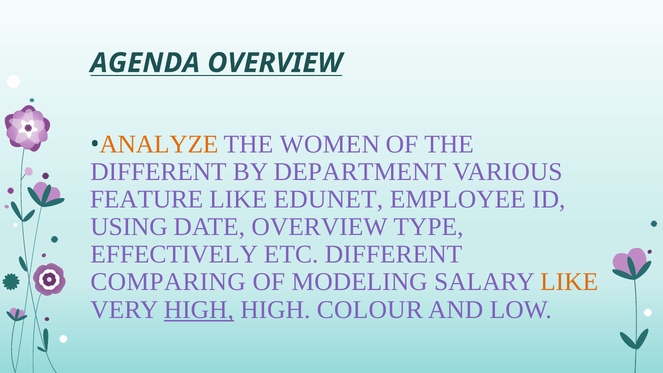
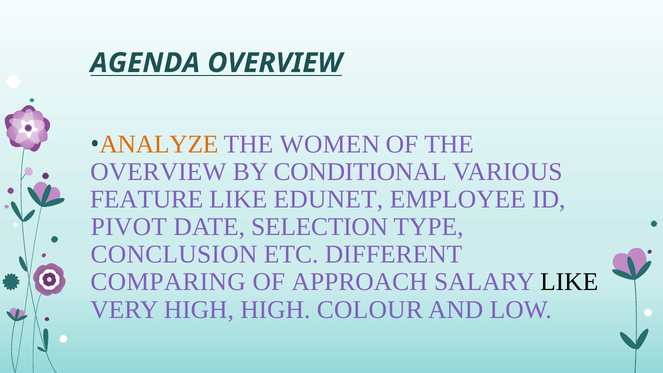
DIFFERENT at (158, 172): DIFFERENT -> OVERVIEW
DEPARTMENT: DEPARTMENT -> CONDITIONAL
USING: USING -> PIVOT
DATE OVERVIEW: OVERVIEW -> SELECTION
EFFECTIVELY: EFFECTIVELY -> CONCLUSION
MODELING: MODELING -> APPROACH
LIKE at (569, 282) colour: orange -> black
HIGH at (199, 310) underline: present -> none
